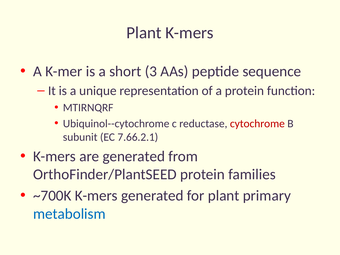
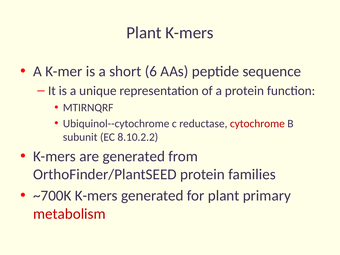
3: 3 -> 6
7.66.2.1: 7.66.2.1 -> 8.10.2.2
metabolism colour: blue -> red
